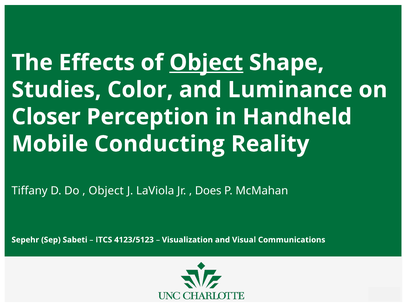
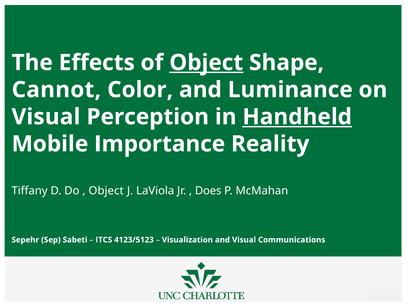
Studies: Studies -> Cannot
Closer at (46, 117): Closer -> Visual
Handheld underline: none -> present
Conducting: Conducting -> Importance
